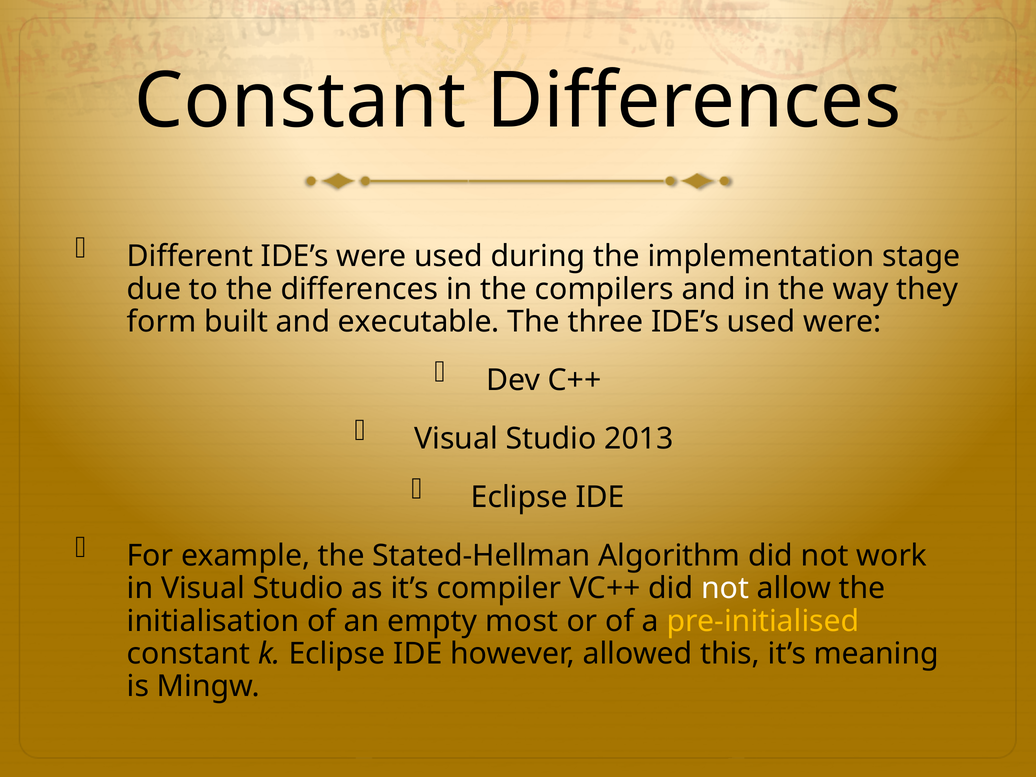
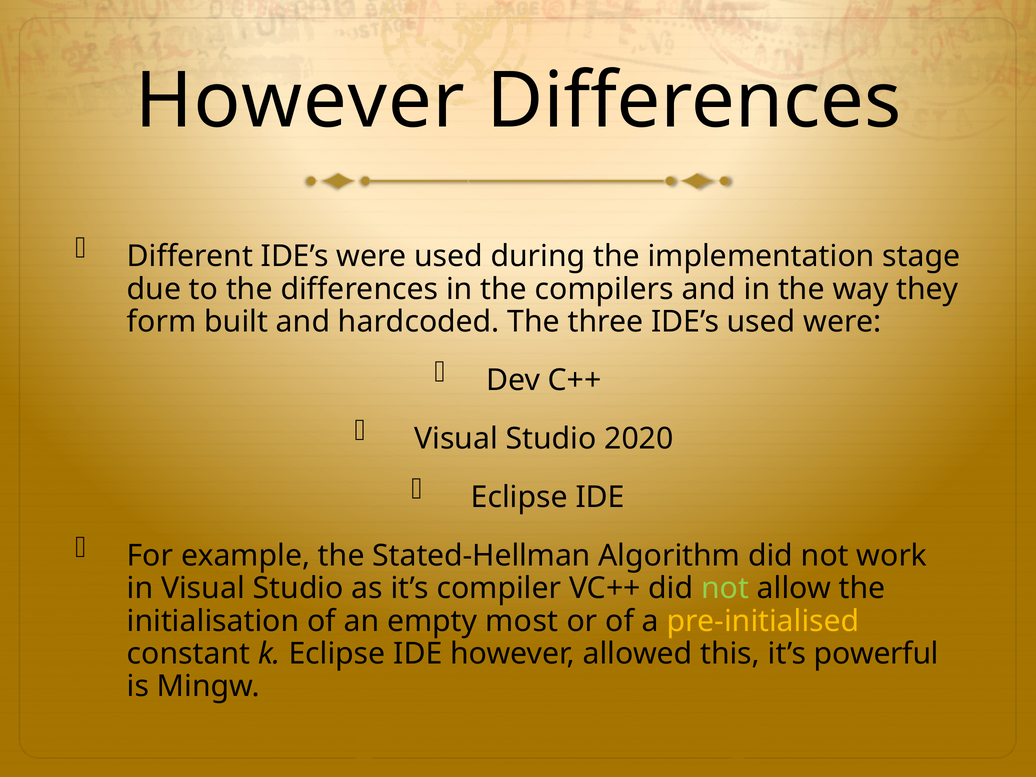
Constant at (300, 101): Constant -> However
executable: executable -> hardcoded
2013: 2013 -> 2020
not at (725, 589) colour: white -> light green
meaning: meaning -> powerful
